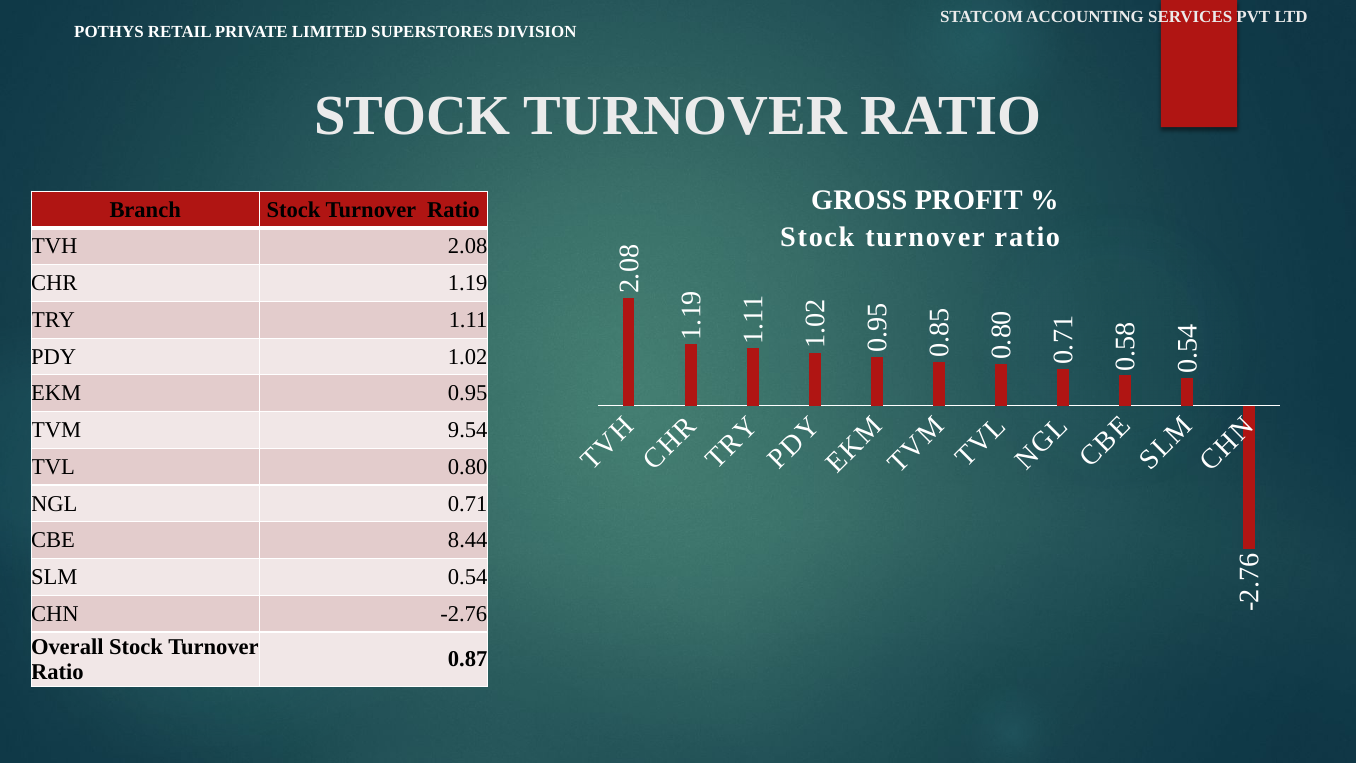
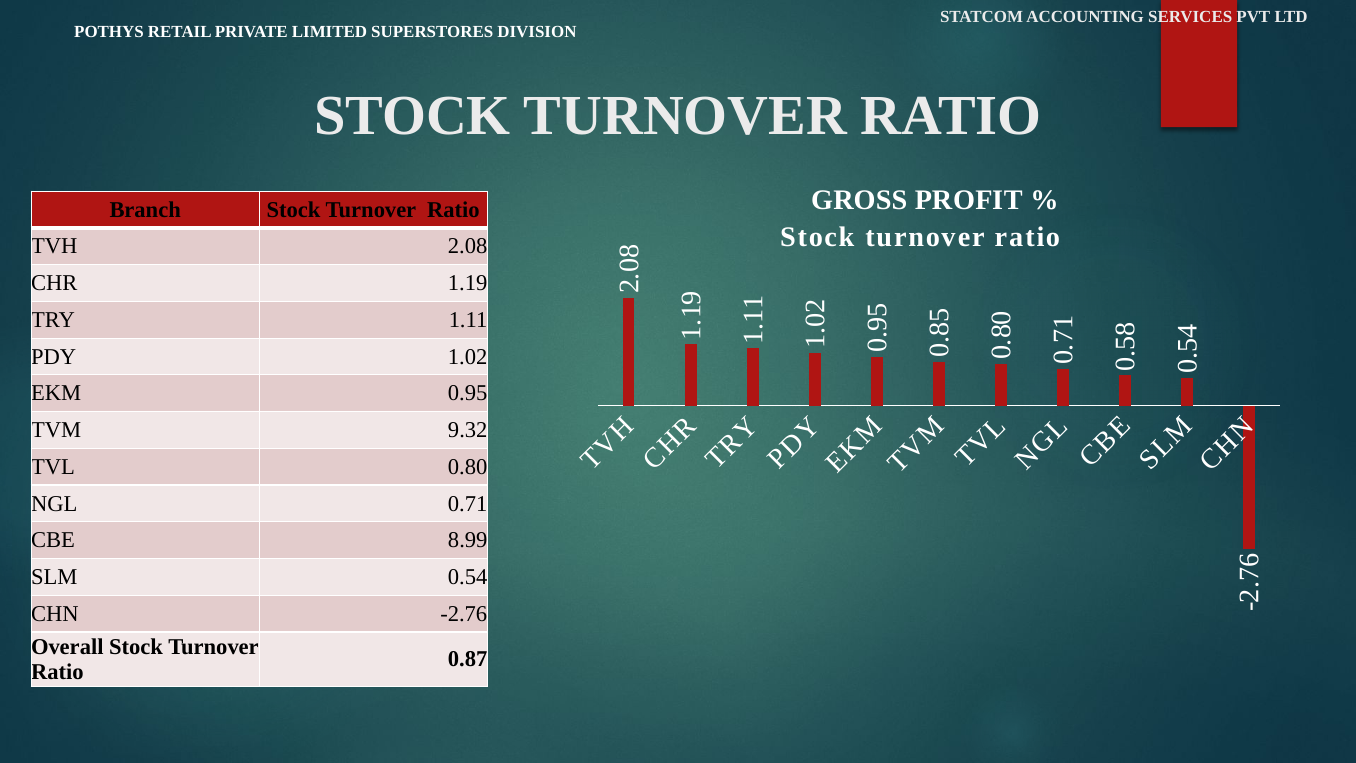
9.54: 9.54 -> 9.32
8.44: 8.44 -> 8.99
